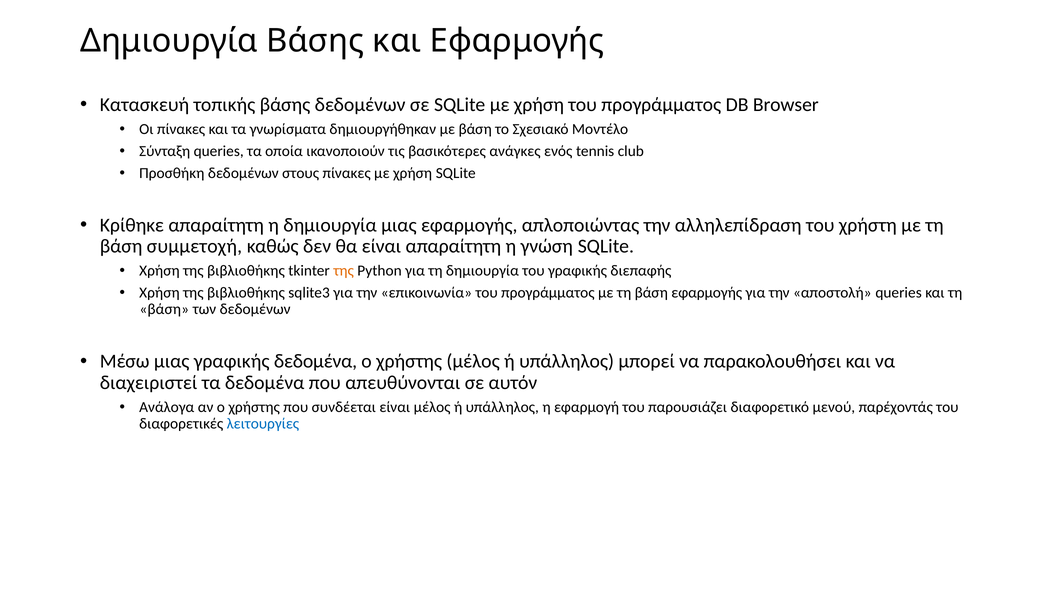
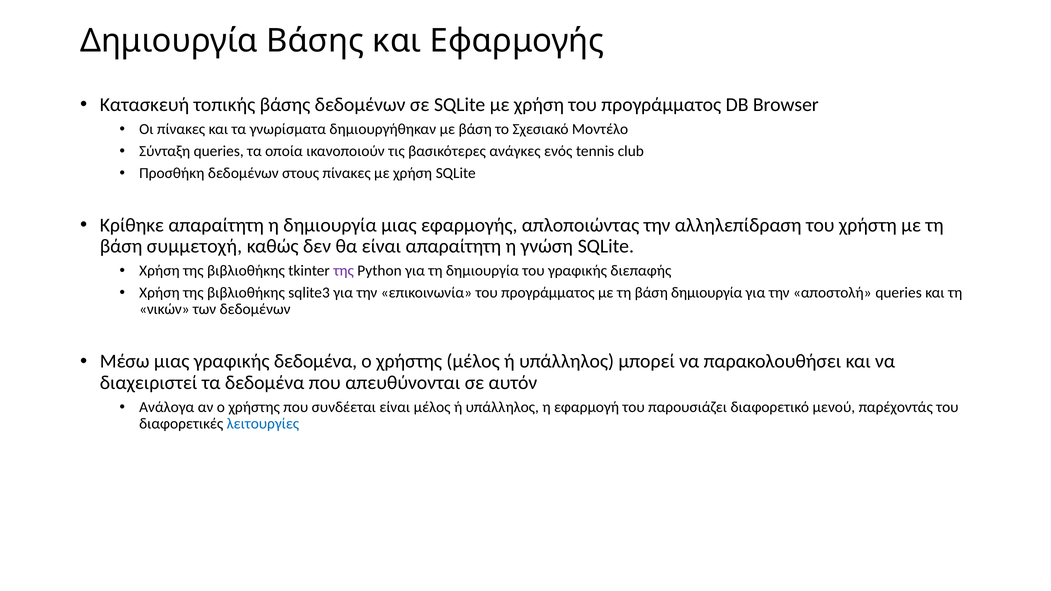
της at (344, 271) colour: orange -> purple
βάση εφαρμογής: εφαρμογής -> δημιουργία
βάση at (164, 310): βάση -> νικών
